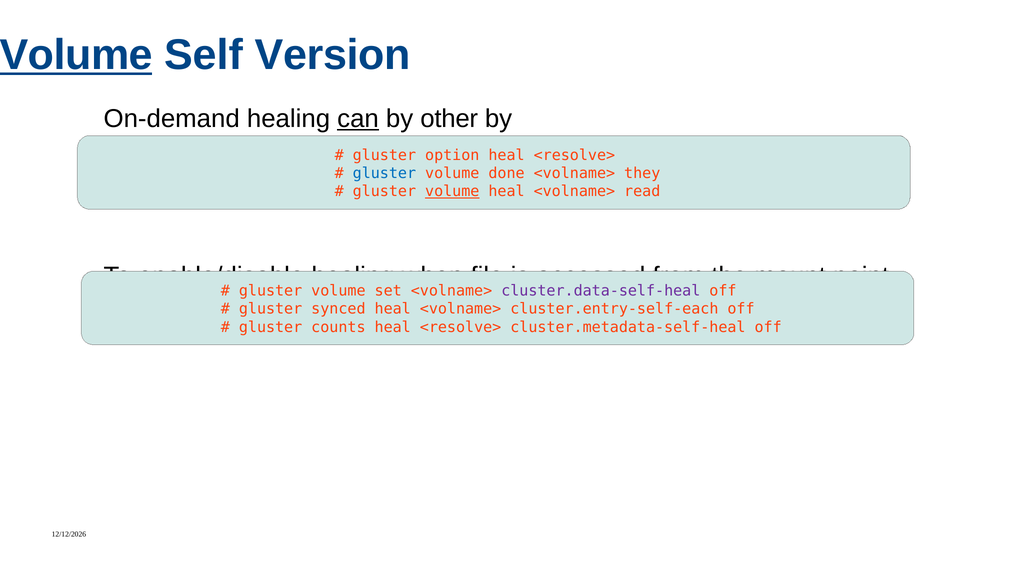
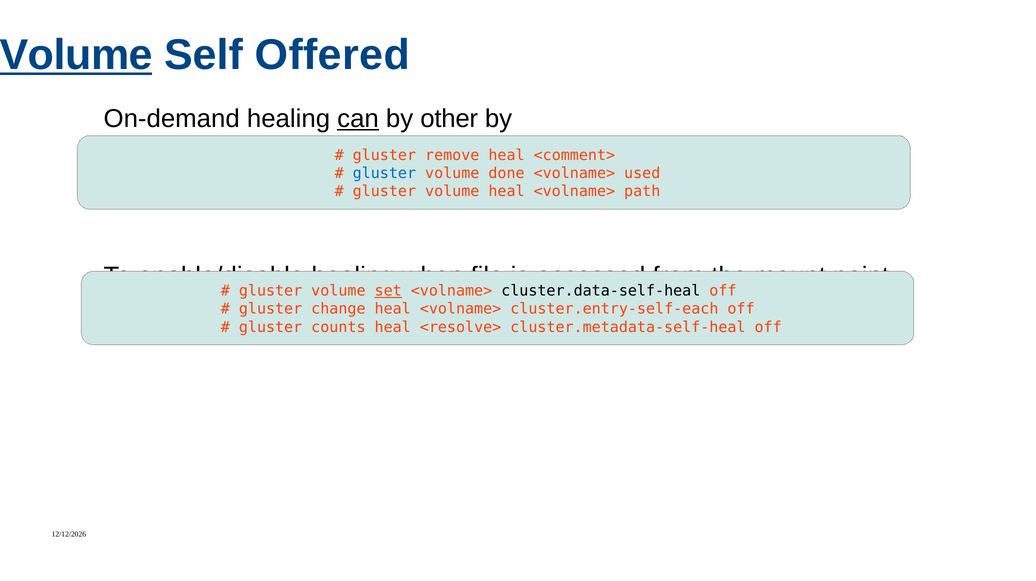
Version: Version -> Offered
option: option -> remove
<resolve> at (574, 155): <resolve> -> <comment>
they: they -> used
volume at (452, 191) underline: present -> none
read: read -> path
set underline: none -> present
cluster.data-self-heal colour: purple -> black
synced: synced -> change
